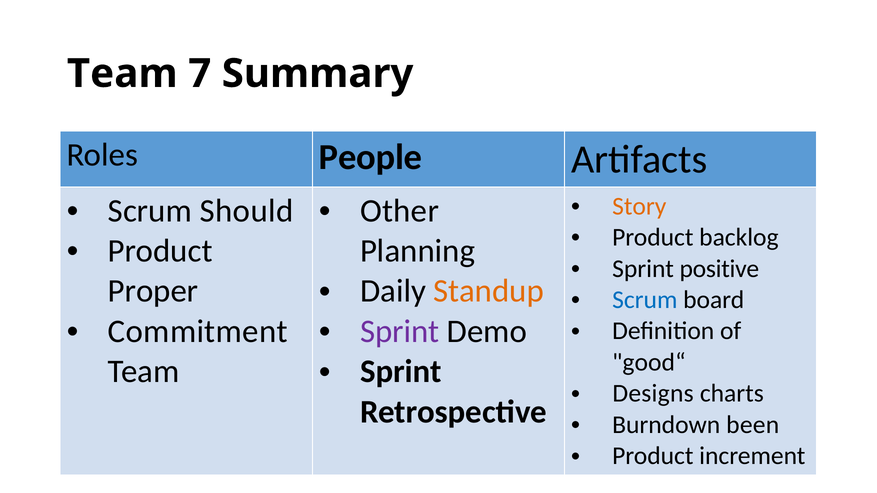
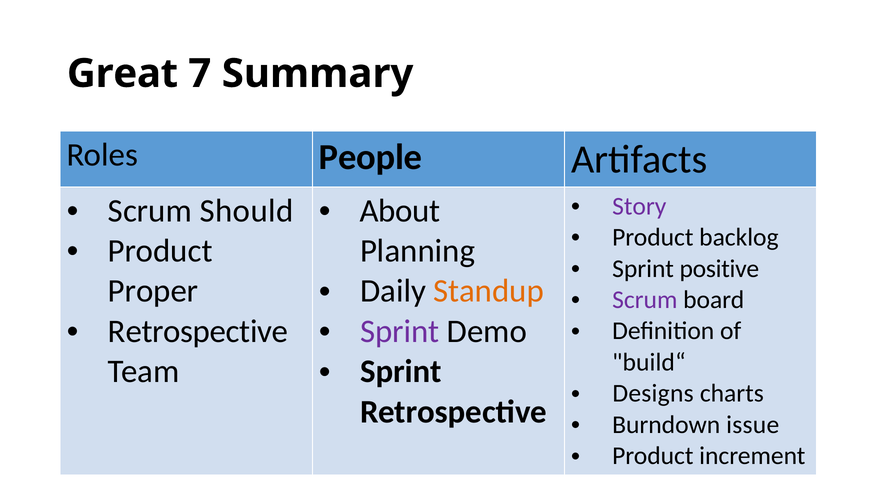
Team at (122, 74): Team -> Great
Story colour: orange -> purple
Other: Other -> About
Scrum at (645, 300) colour: blue -> purple
Commitment at (198, 332): Commitment -> Retrospective
good“: good“ -> build“
been: been -> issue
